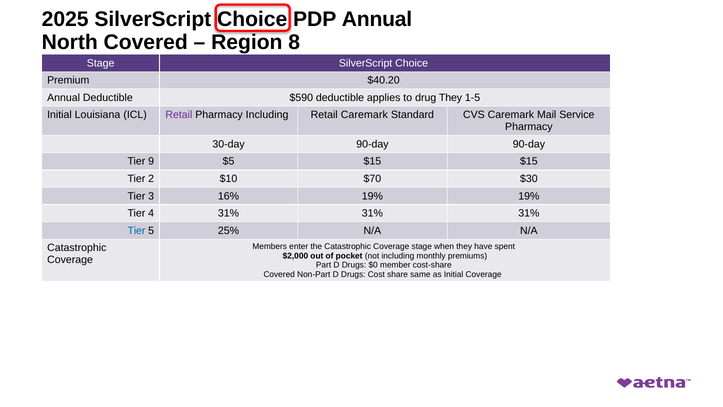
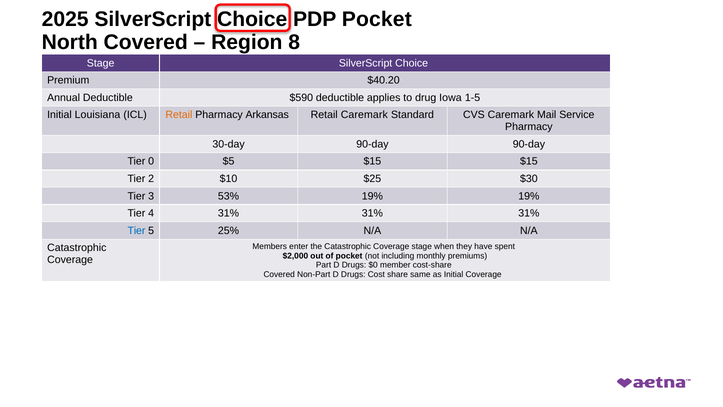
PDP Annual: Annual -> Pocket
drug They: They -> Iowa
Retail at (179, 115) colour: purple -> orange
Pharmacy Including: Including -> Arkansas
9: 9 -> 0
$70: $70 -> $25
16%: 16% -> 53%
